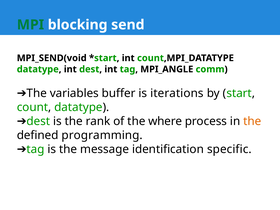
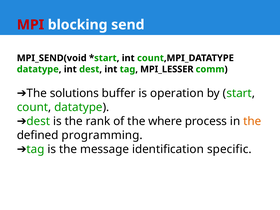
MPI colour: green -> red
MPI_ANGLE: MPI_ANGLE -> MPI_LESSER
variables: variables -> solutions
iterations: iterations -> operation
